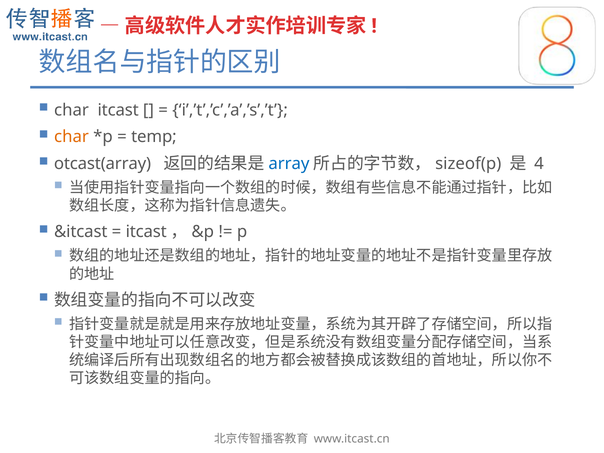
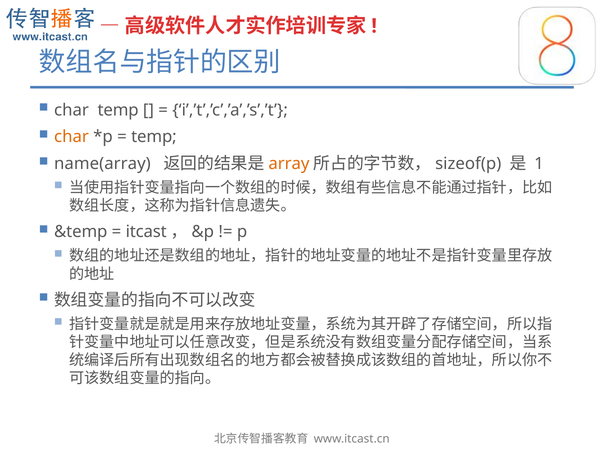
char itcast: itcast -> temp
otcast(array: otcast(array -> name(array
array colour: blue -> orange
4: 4 -> 1
&itcast: &itcast -> &temp
